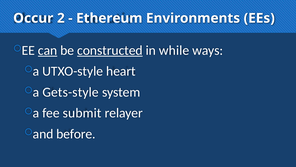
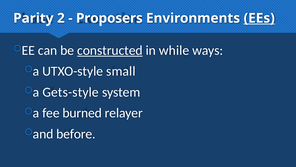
Occur: Occur -> Parity
Ethereum: Ethereum -> Proposers
EEs underline: none -> present
can underline: present -> none
heart: heart -> small
submit: submit -> burned
